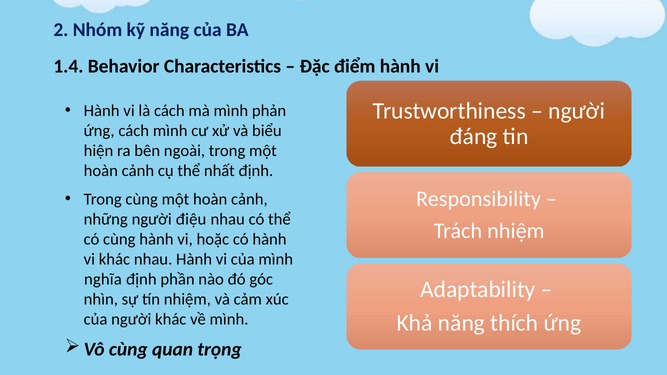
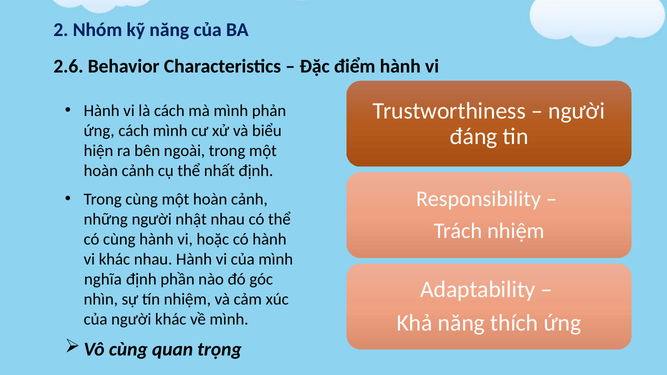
1.4: 1.4 -> 2.6
điệu: điệu -> nhật
